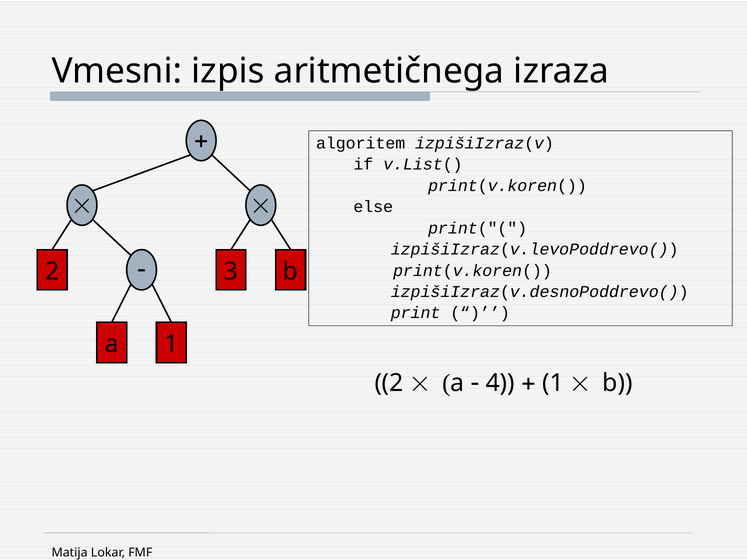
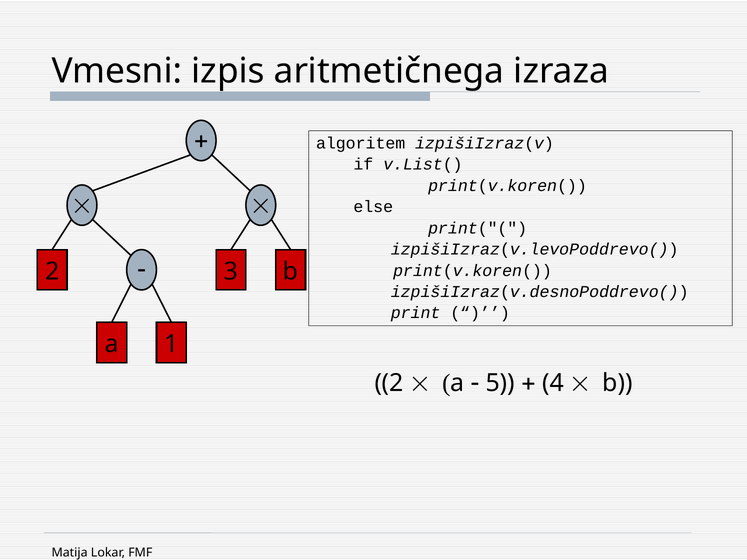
4: 4 -> 5
1 at (553, 383): 1 -> 4
